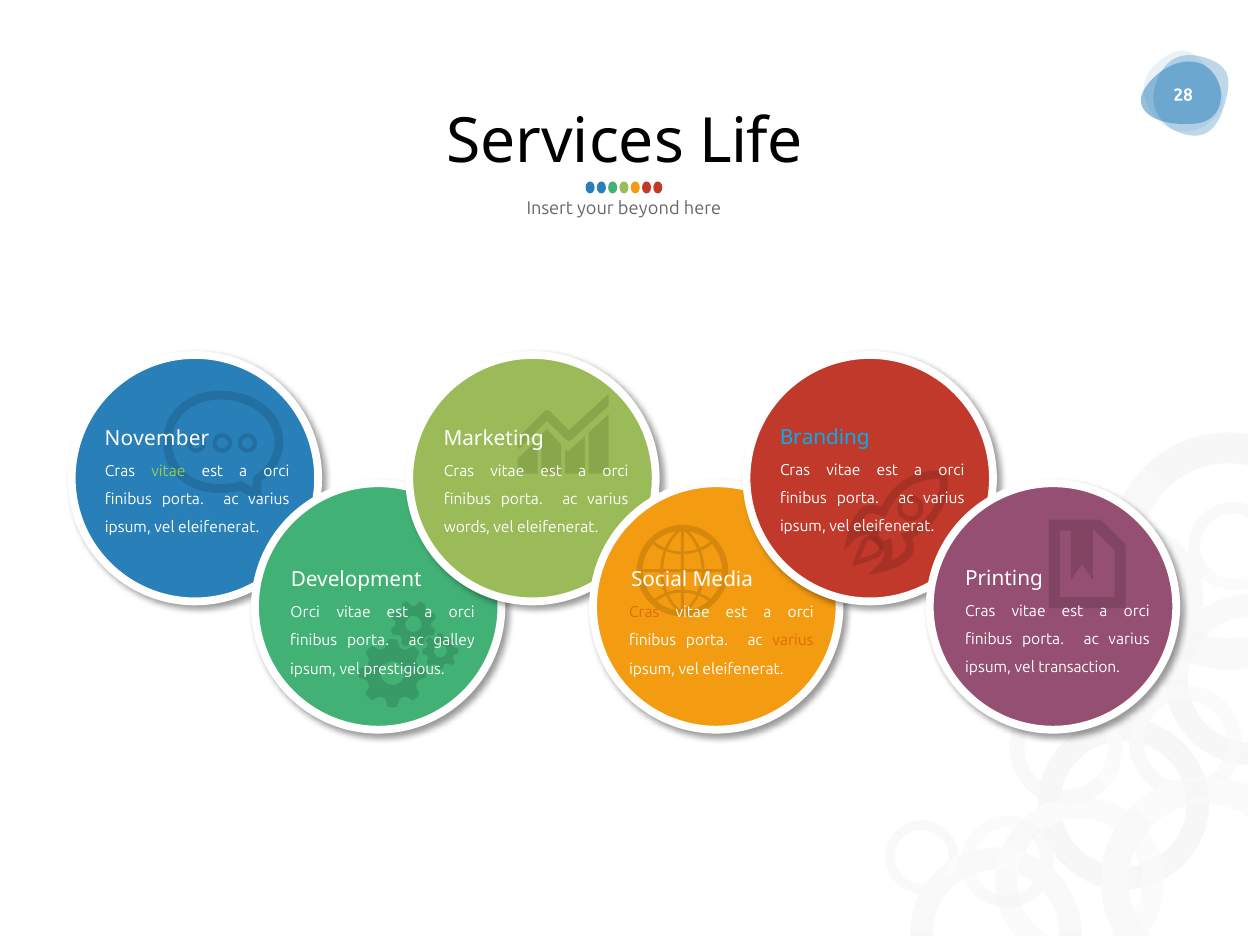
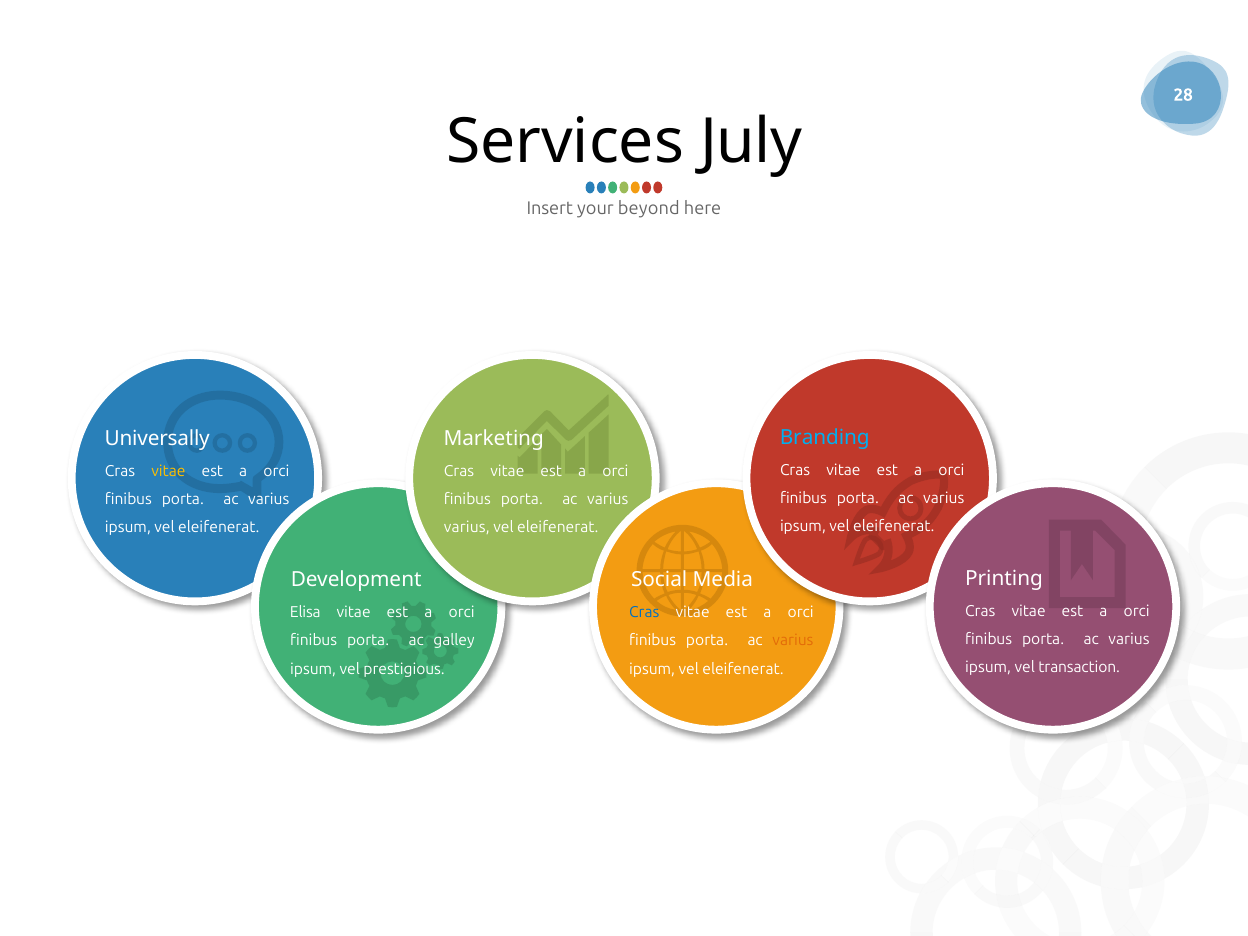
Life: Life -> July
November: November -> Universally
vitae at (168, 471) colour: light green -> yellow
words at (467, 528): words -> varius
Orci at (305, 613): Orci -> Elisa
Cras at (644, 613) colour: orange -> blue
